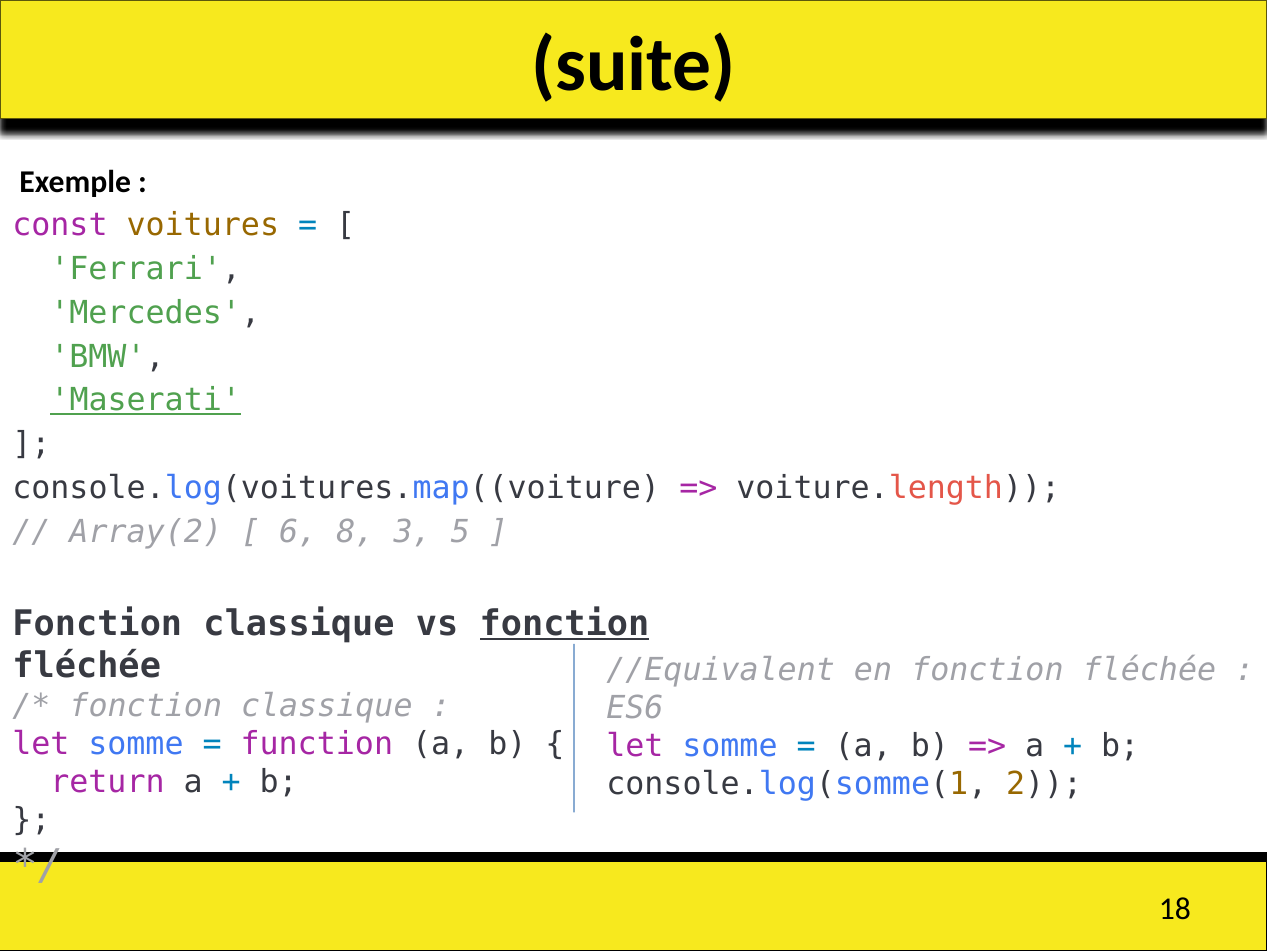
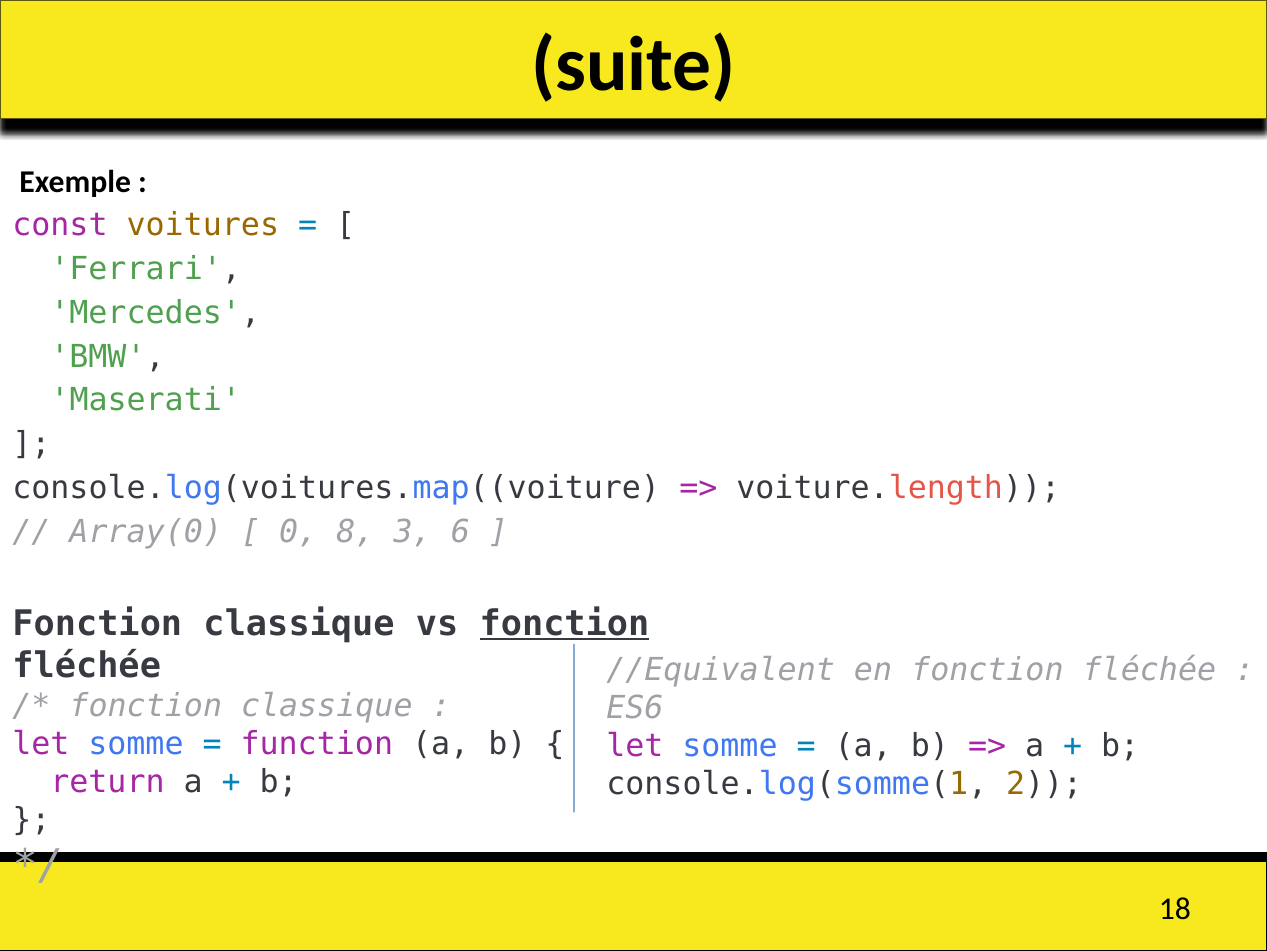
Maserati underline: present -> none
Array(2: Array(2 -> Array(0
6: 6 -> 0
5: 5 -> 6
